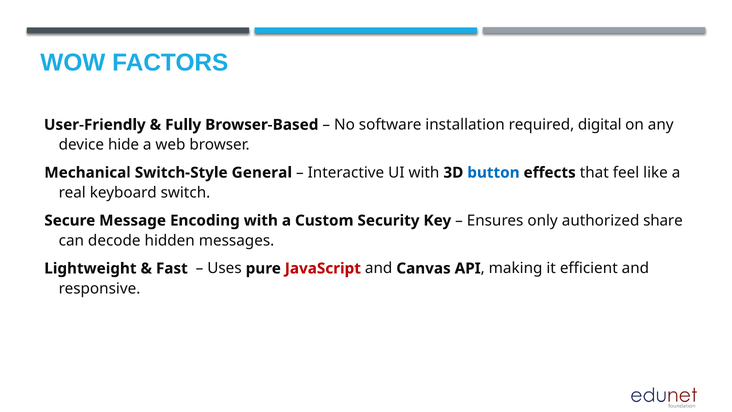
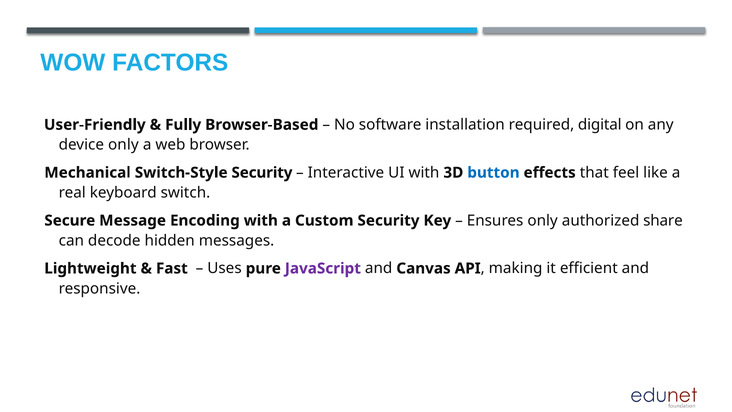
device hide: hide -> only
Switch-Style General: General -> Security
JavaScript colour: red -> purple
